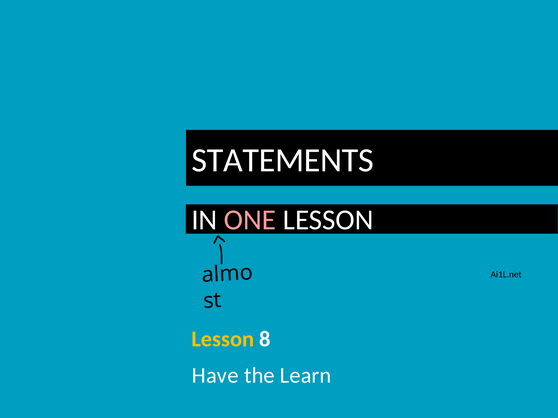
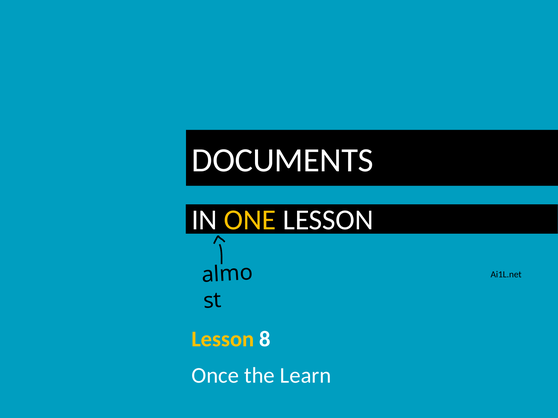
STATEMENTS: STATEMENTS -> DOCUMENTS
ONE colour: pink -> yellow
Have: Have -> Once
